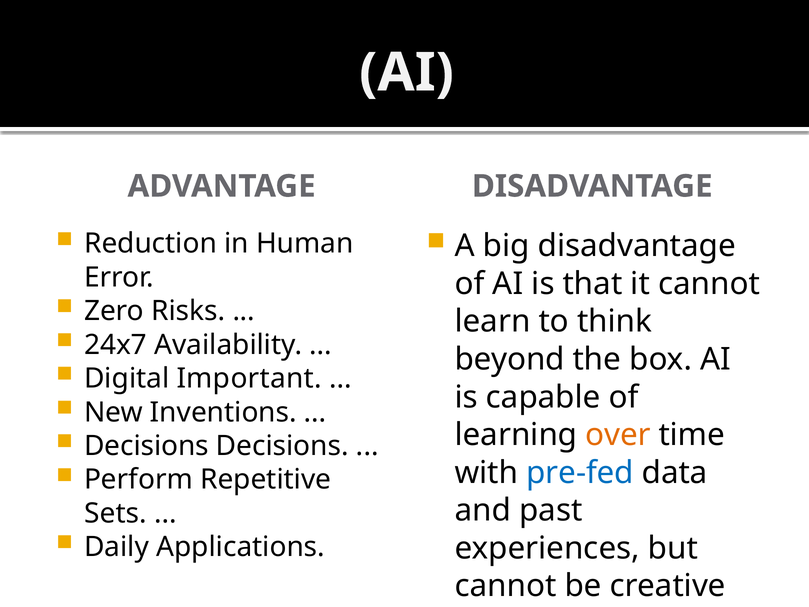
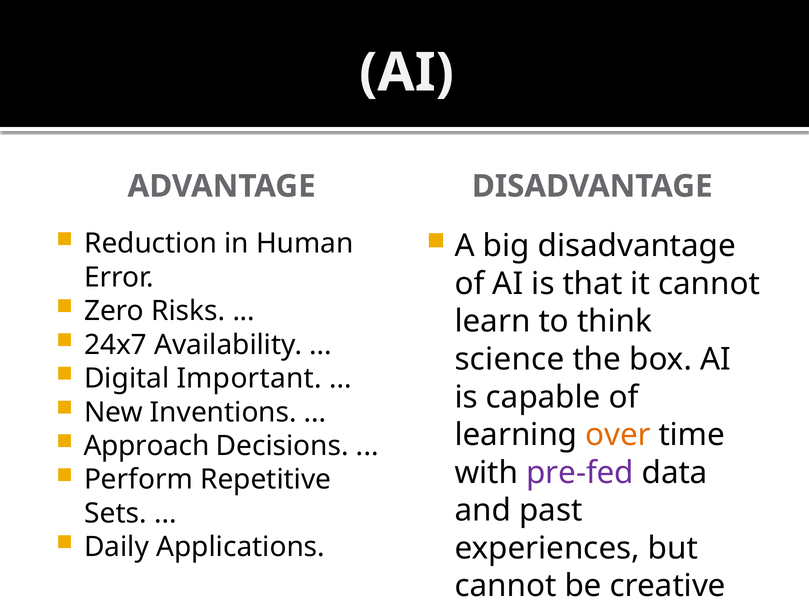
beyond: beyond -> science
Decisions at (146, 446): Decisions -> Approach
pre-fed colour: blue -> purple
